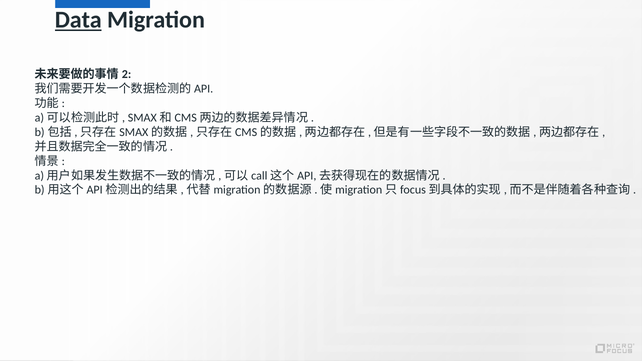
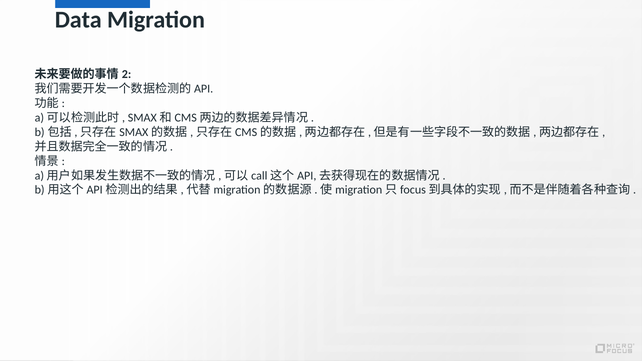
Data underline: present -> none
